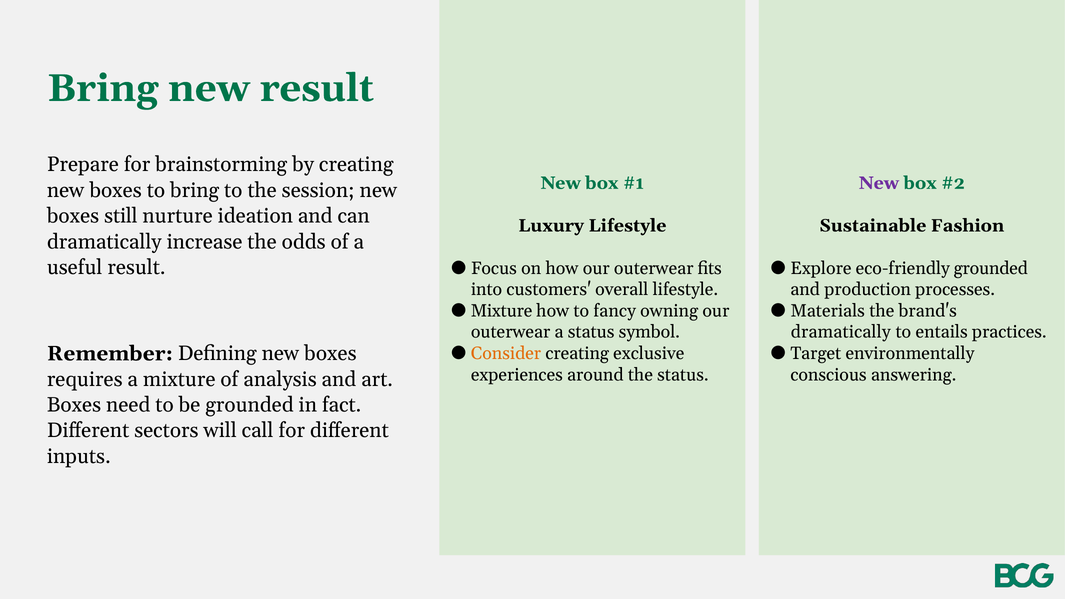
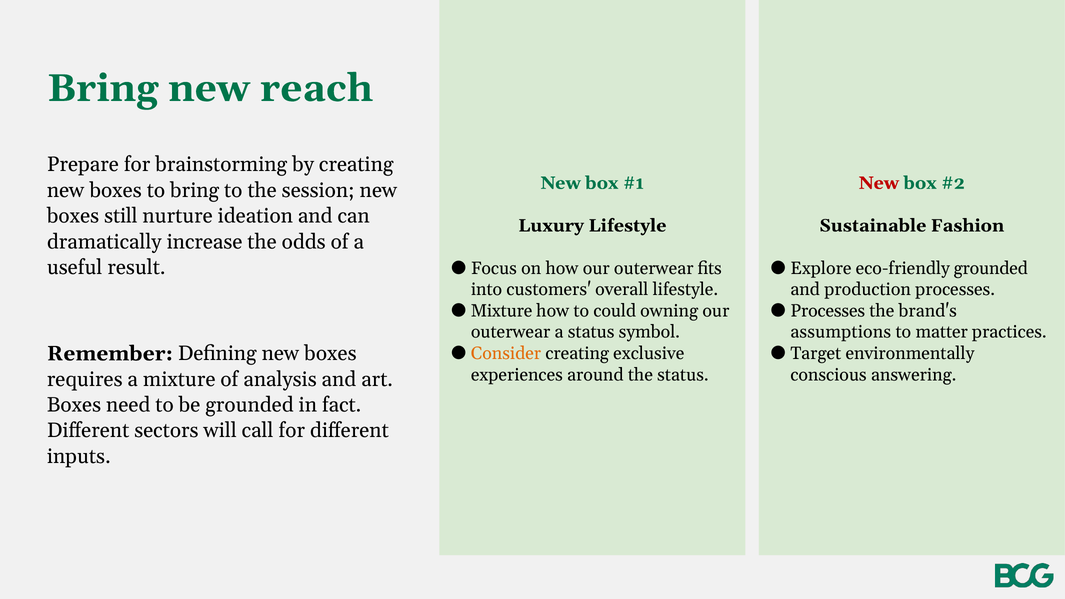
new result: result -> reach
New at (879, 183) colour: purple -> red
fancy: fancy -> could
Materials at (828, 311): Materials -> Processes
dramatically at (841, 332): dramatically -> assumptions
entails: entails -> matter
